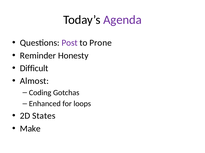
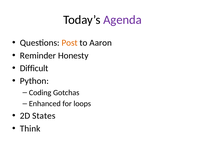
Post colour: purple -> orange
Prone: Prone -> Aaron
Almost: Almost -> Python
Make: Make -> Think
